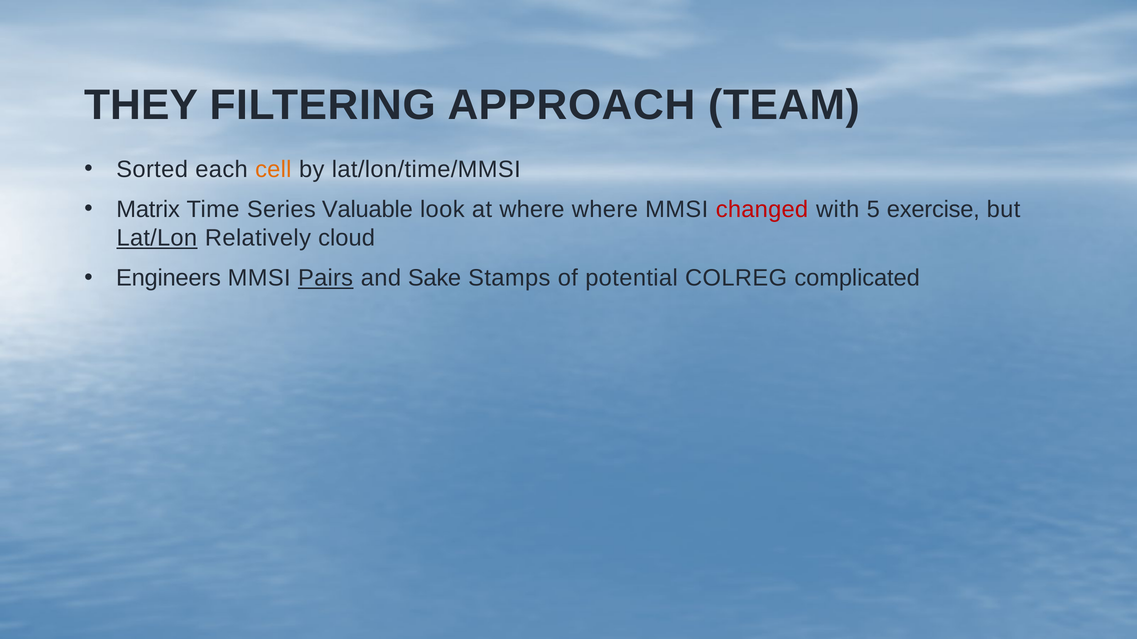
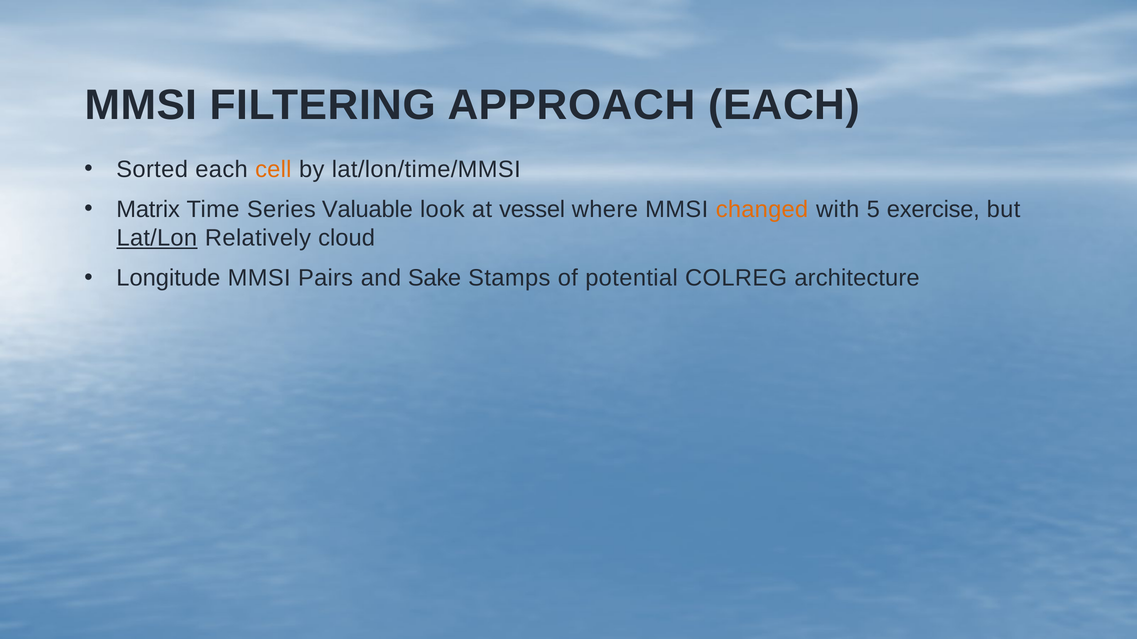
THEY at (141, 105): THEY -> MMSI
APPROACH TEAM: TEAM -> EACH
at where: where -> vessel
changed colour: red -> orange
Engineers: Engineers -> Longitude
Pairs underline: present -> none
complicated: complicated -> architecture
